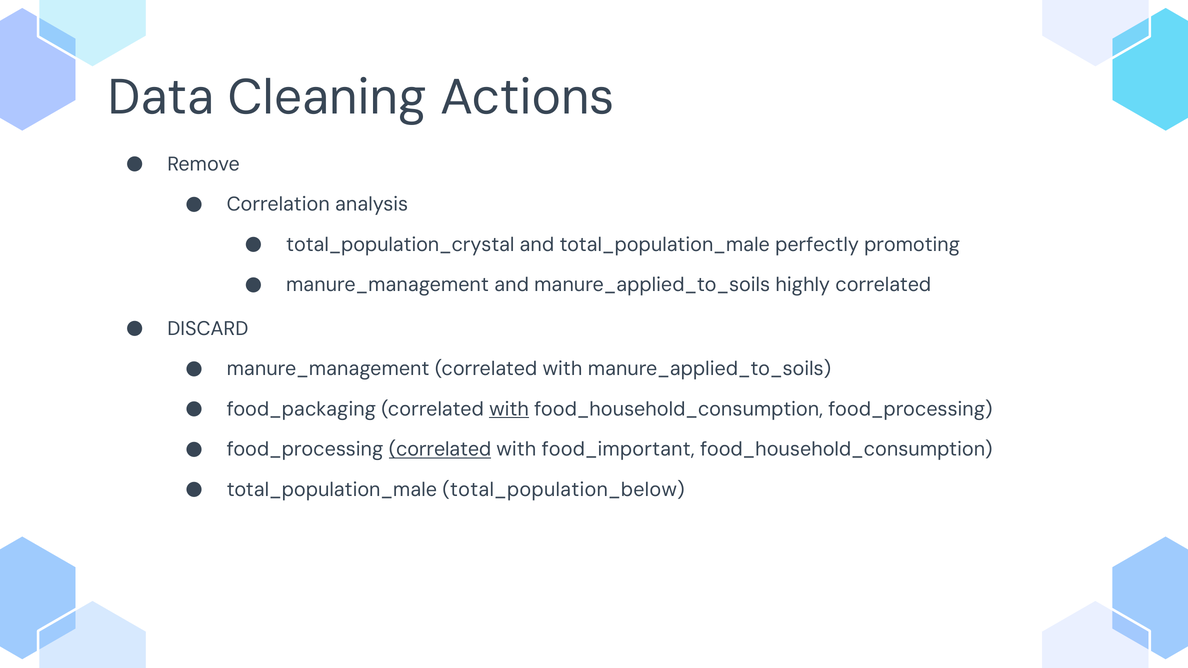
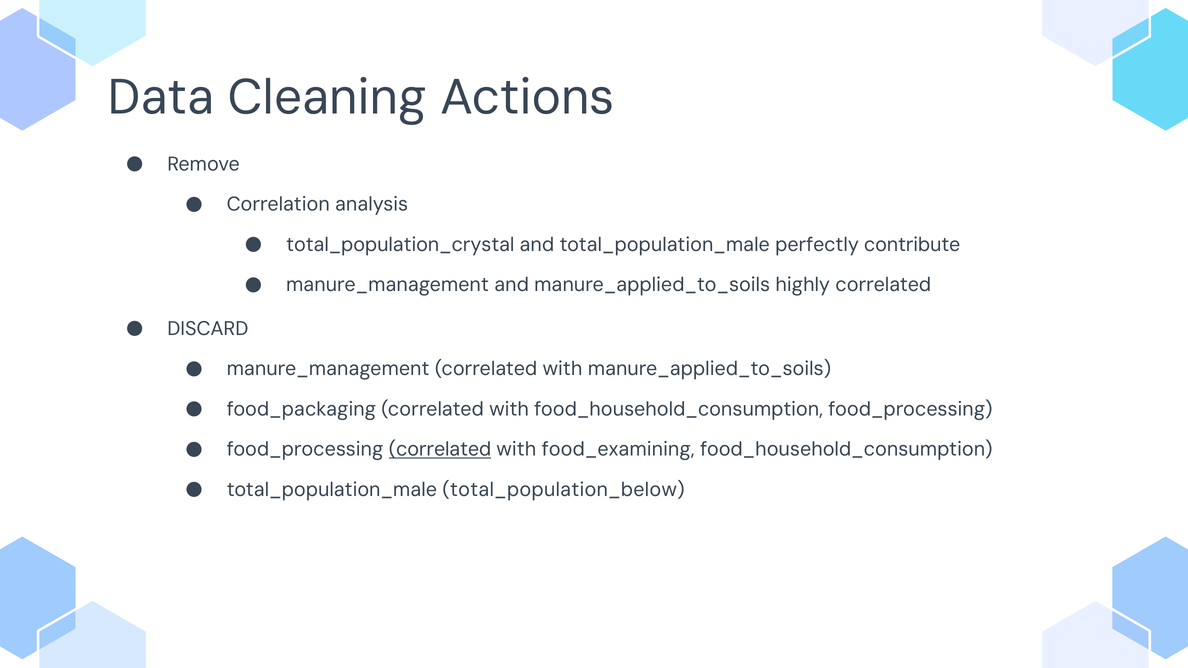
promoting: promoting -> contribute
with at (509, 409) underline: present -> none
food_important: food_important -> food_examining
